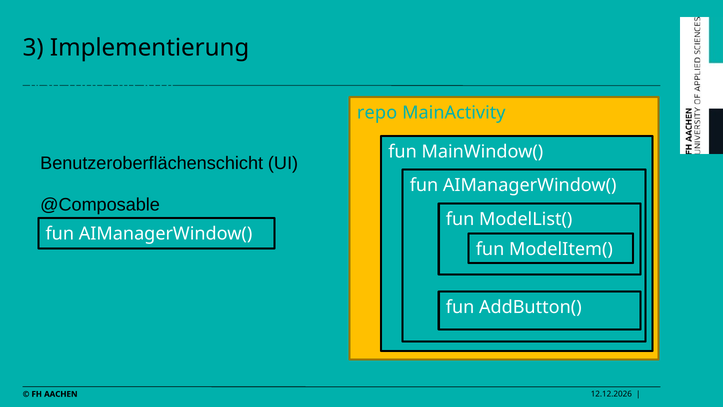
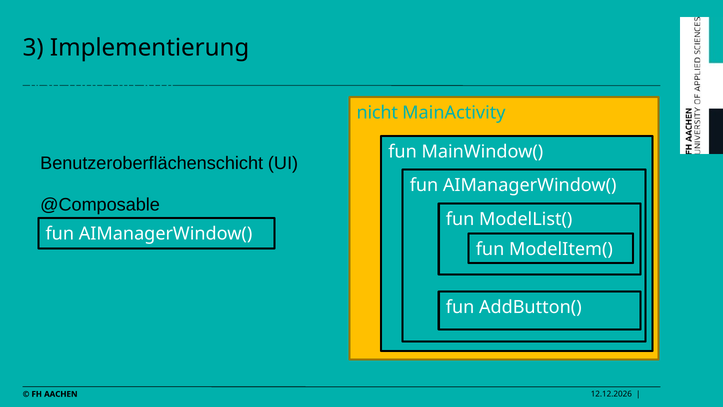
repo: repo -> nicht
